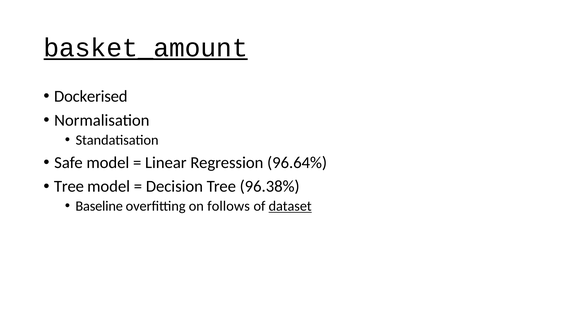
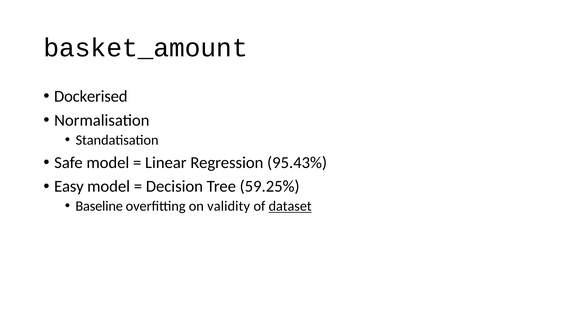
basket_amount underline: present -> none
96.64%: 96.64% -> 95.43%
Tree at (69, 187): Tree -> Easy
96.38%: 96.38% -> 59.25%
follows: follows -> validity
